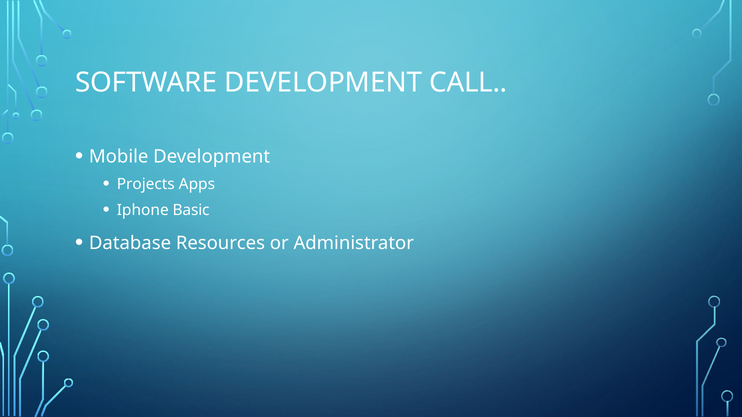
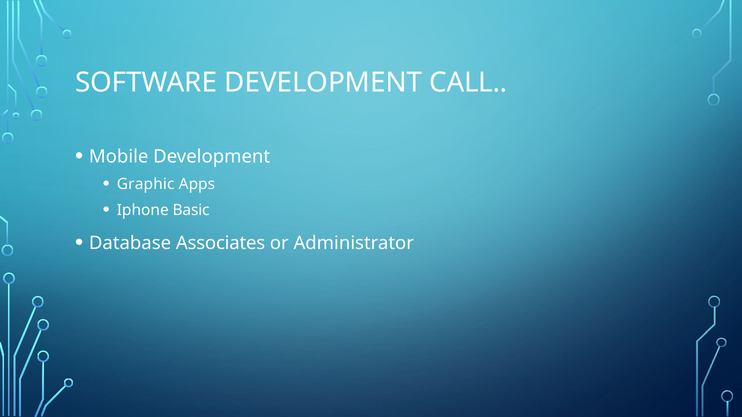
Projects: Projects -> Graphic
Resources: Resources -> Associates
